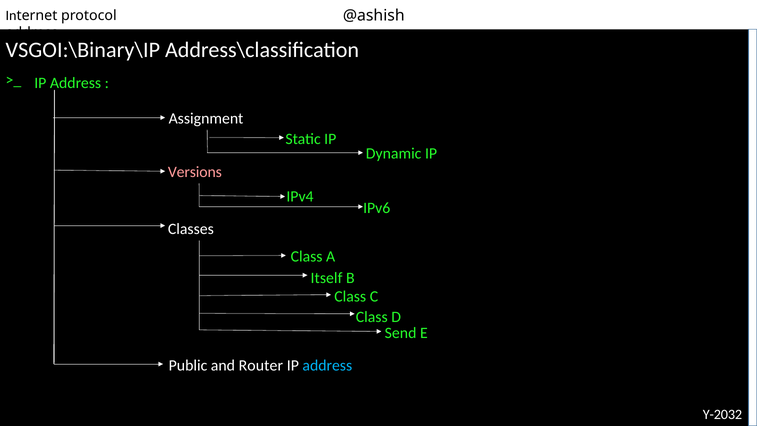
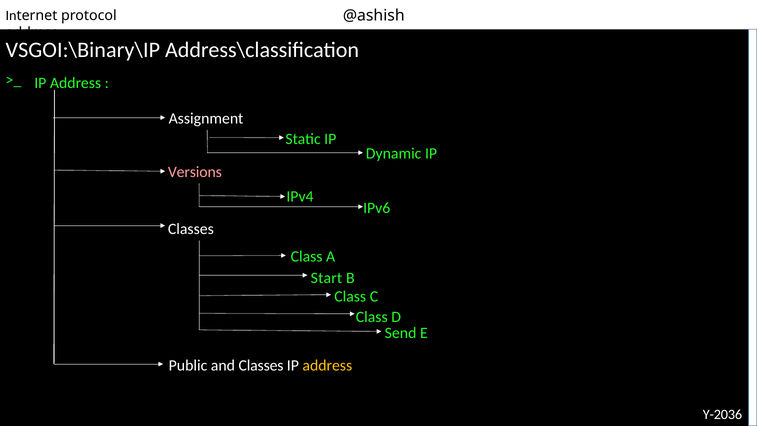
Itself: Itself -> Start
and Router: Router -> Classes
address at (327, 366) colour: light blue -> yellow
Y-2032: Y-2032 -> Y-2036
